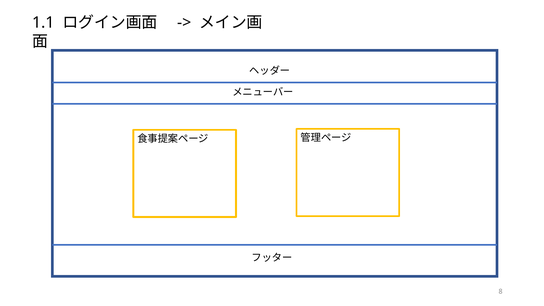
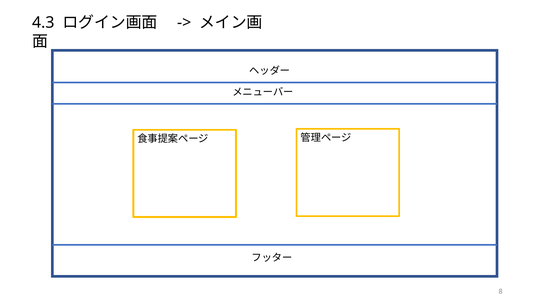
1.1: 1.1 -> 4.3
